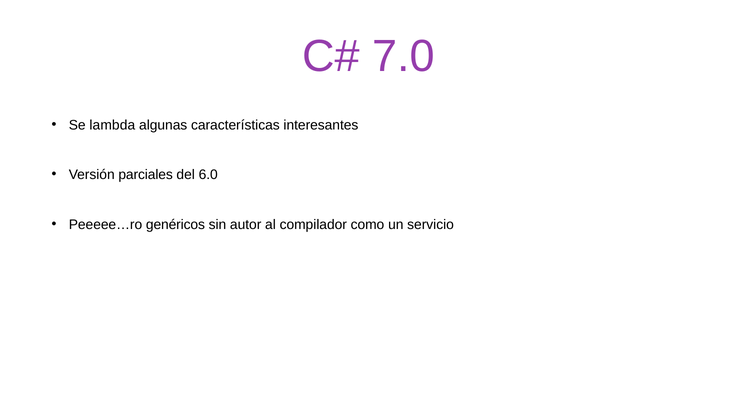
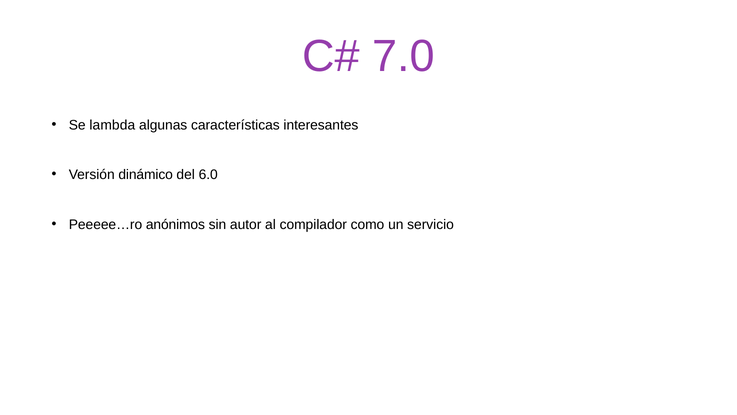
parciales: parciales -> dinámico
genéricos: genéricos -> anónimos
